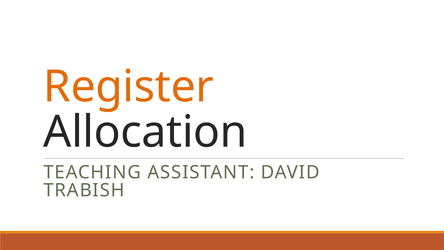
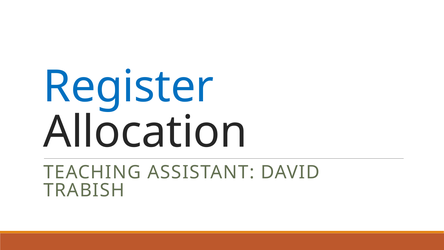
Register colour: orange -> blue
